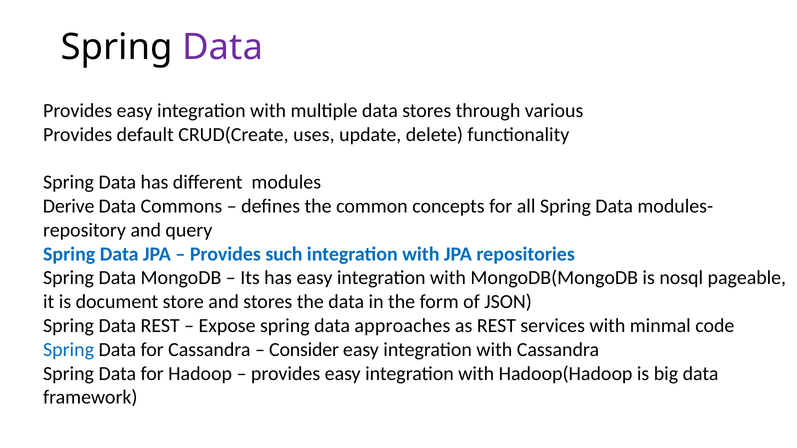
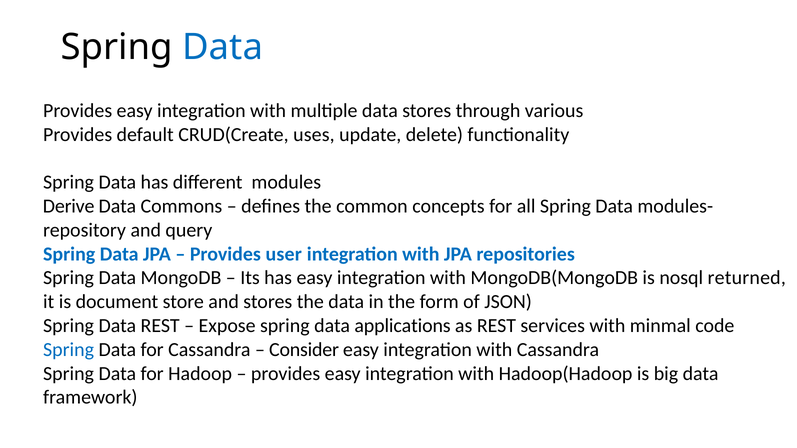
Data at (223, 47) colour: purple -> blue
such: such -> user
pageable: pageable -> returned
approaches: approaches -> applications
